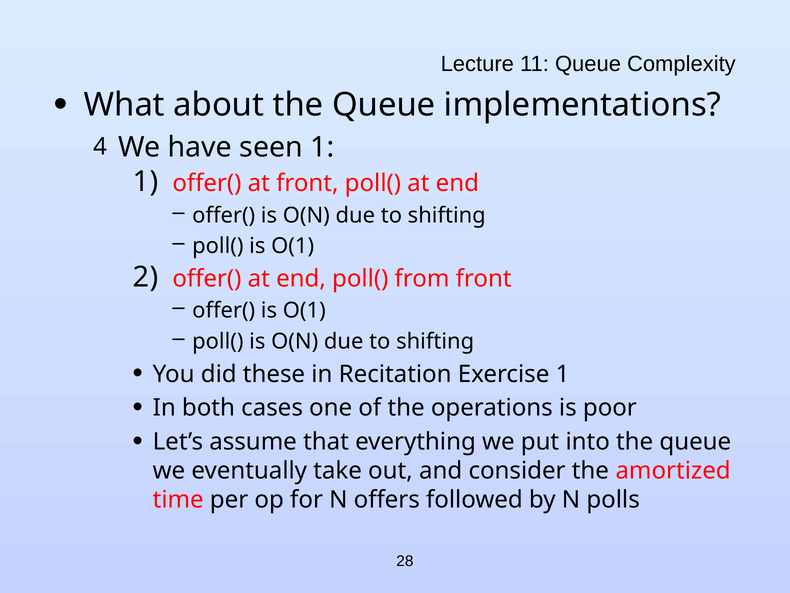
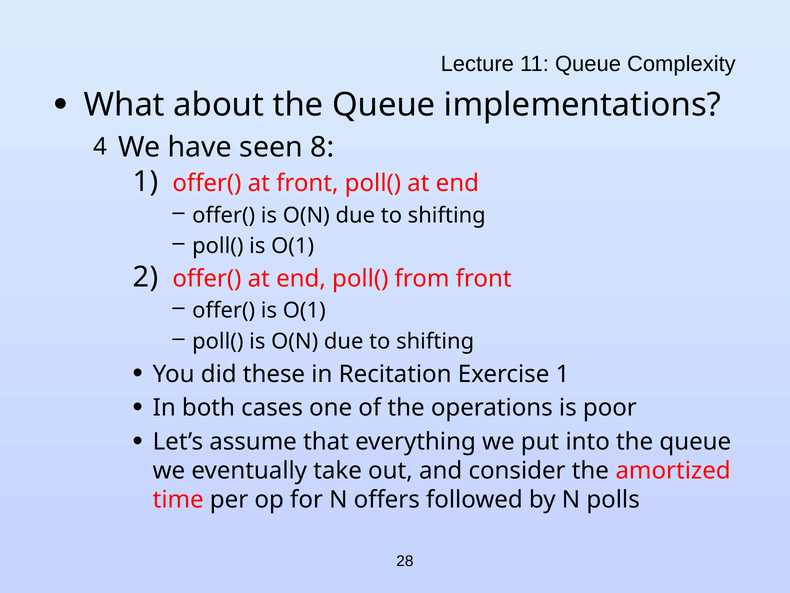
seen 1: 1 -> 8
